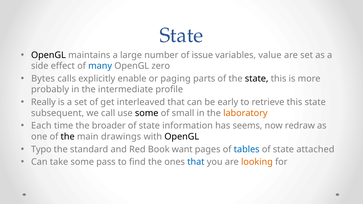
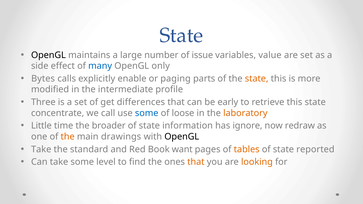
zero: zero -> only
state at (257, 79) colour: black -> orange
probably: probably -> modified
Really: Really -> Three
interleaved: interleaved -> differences
subsequent: subsequent -> concentrate
some at (147, 113) colour: black -> blue
small: small -> loose
Each: Each -> Little
seems: seems -> ignore
the at (68, 137) colour: black -> orange
Typo at (41, 149): Typo -> Take
tables colour: blue -> orange
attached: attached -> reported
pass: pass -> level
that at (196, 162) colour: blue -> orange
